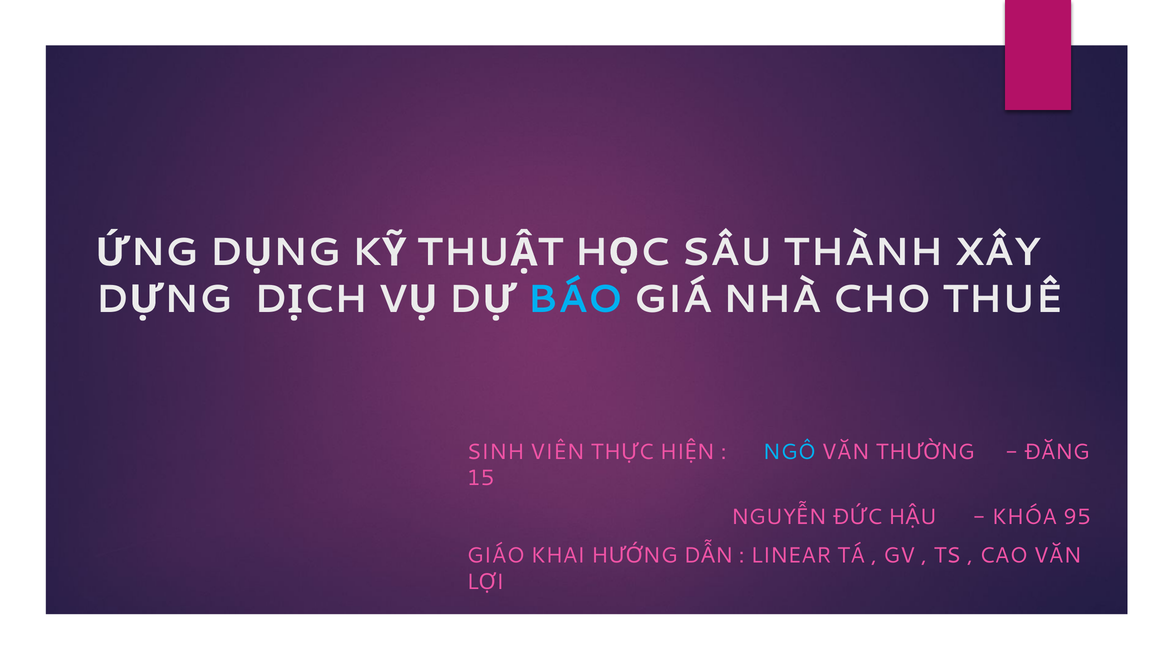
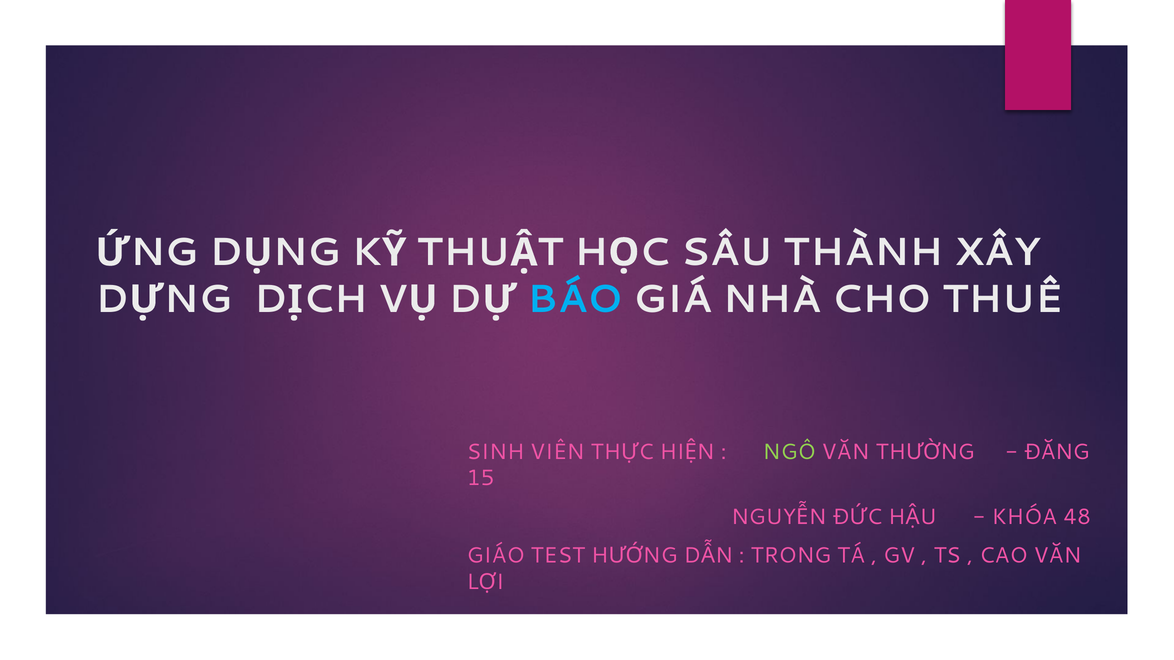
NGÔ colour: light blue -> light green
95: 95 -> 48
KHAI: KHAI -> TEST
LINEAR: LINEAR -> TRONG
